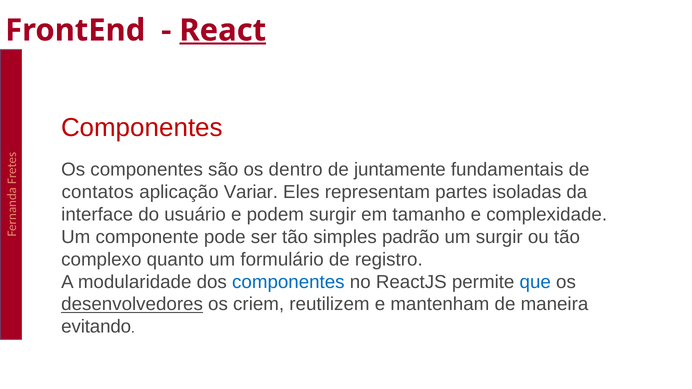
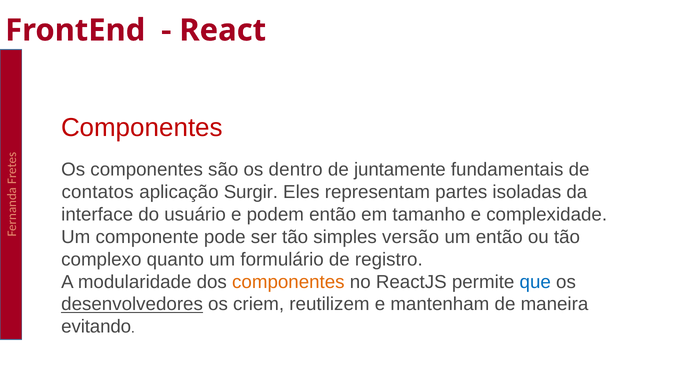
React underline: present -> none
Variar: Variar -> Surgir
podem surgir: surgir -> então
padrão: padrão -> versão
um surgir: surgir -> então
componentes at (288, 282) colour: blue -> orange
